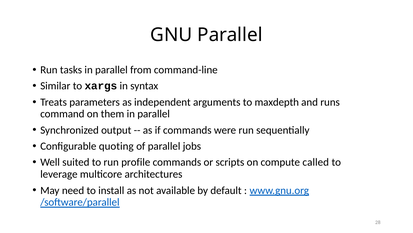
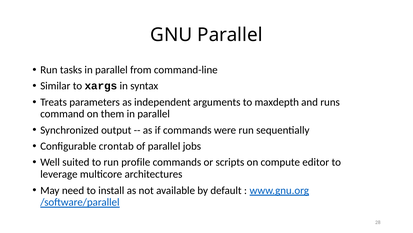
quoting: quoting -> crontab
called: called -> editor
